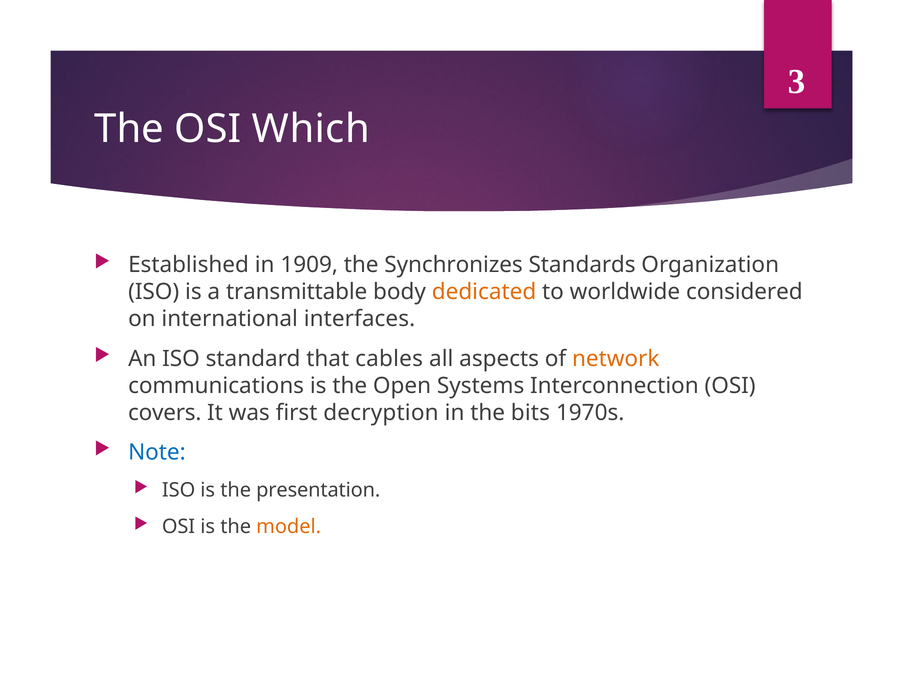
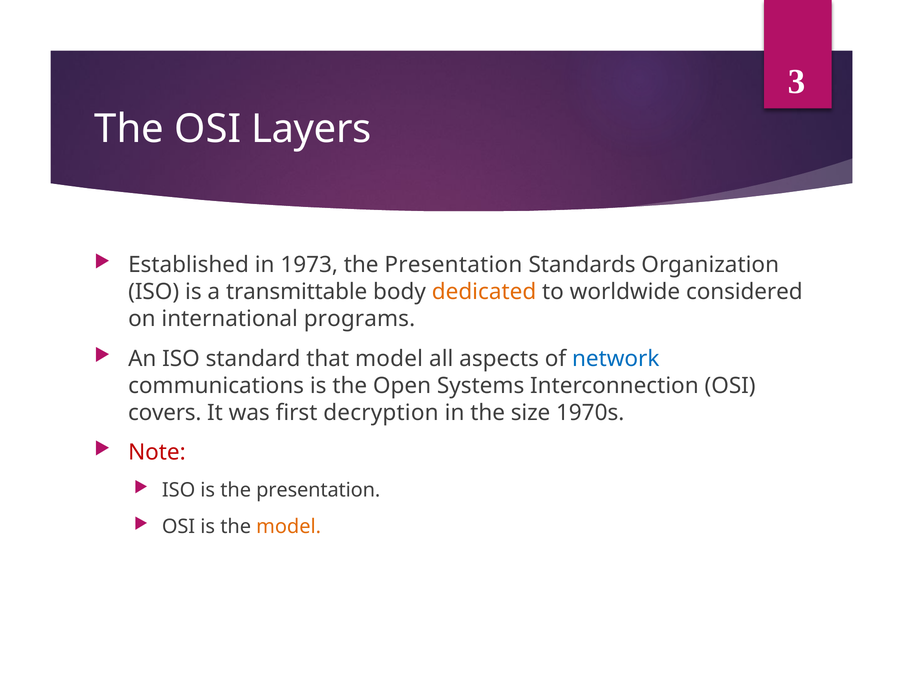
Which: Which -> Layers
1909: 1909 -> 1973
Synchronizes at (454, 265): Synchronizes -> Presentation
interfaces: interfaces -> programs
that cables: cables -> model
network colour: orange -> blue
bits: bits -> size
Note colour: blue -> red
